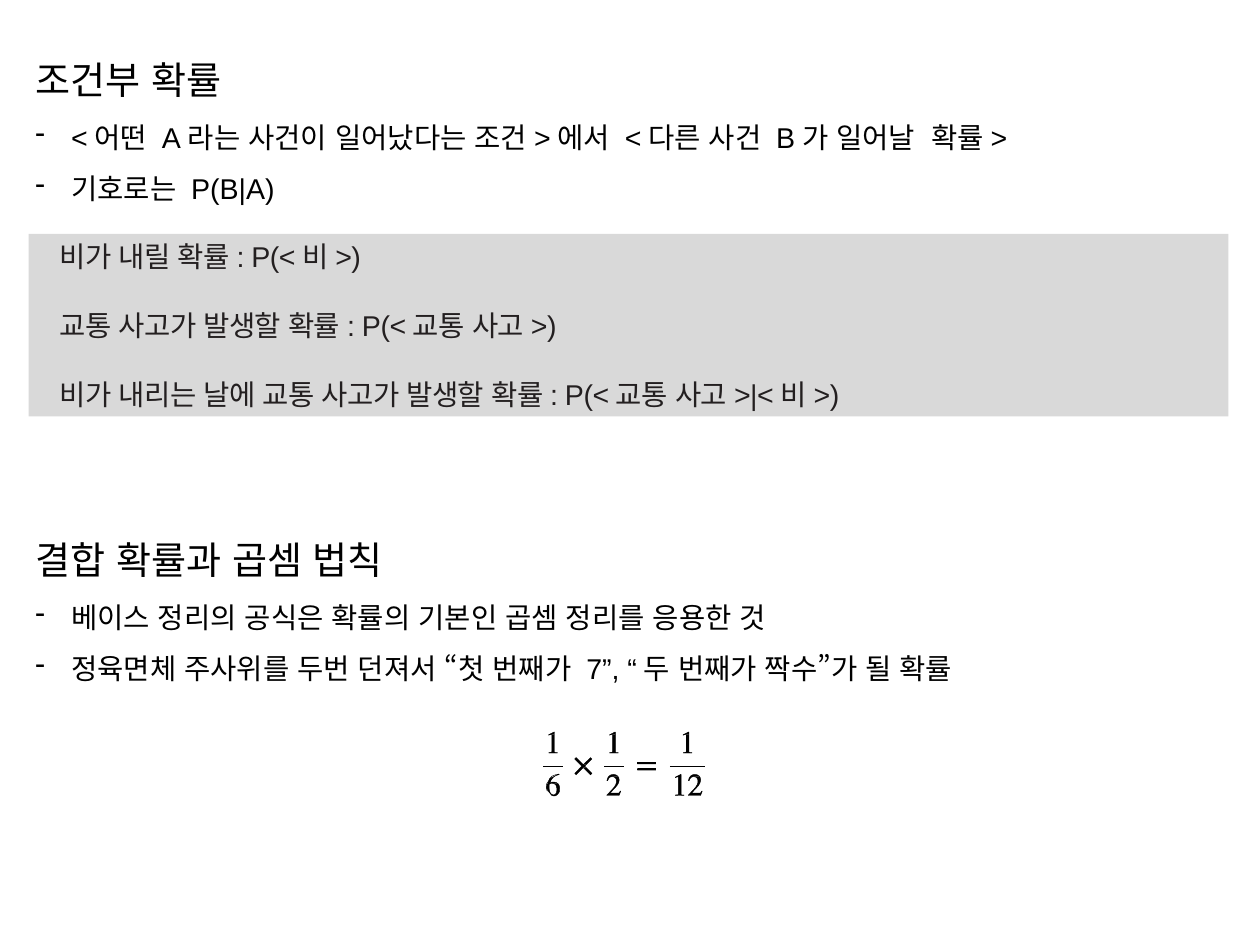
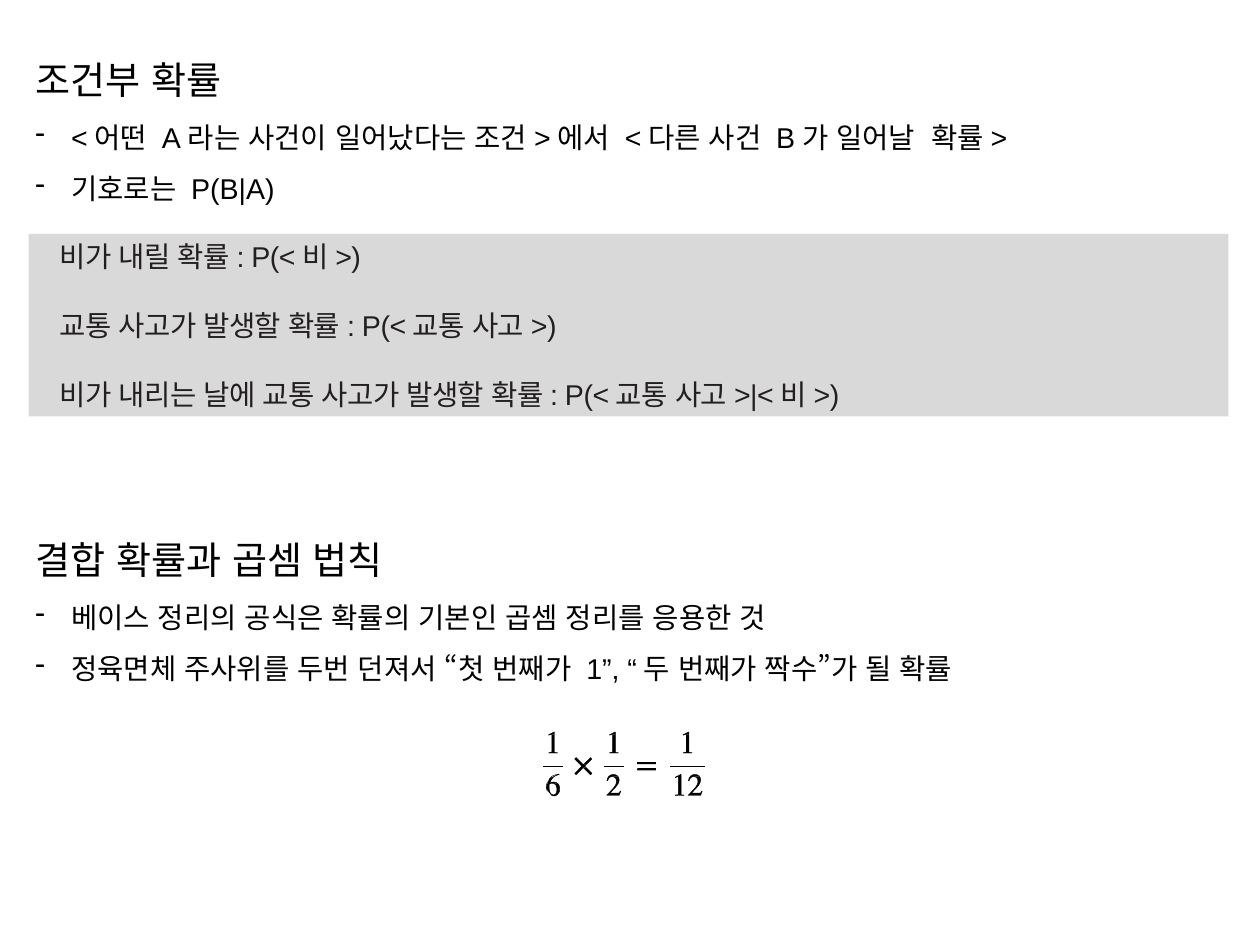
7: 7 -> 1
